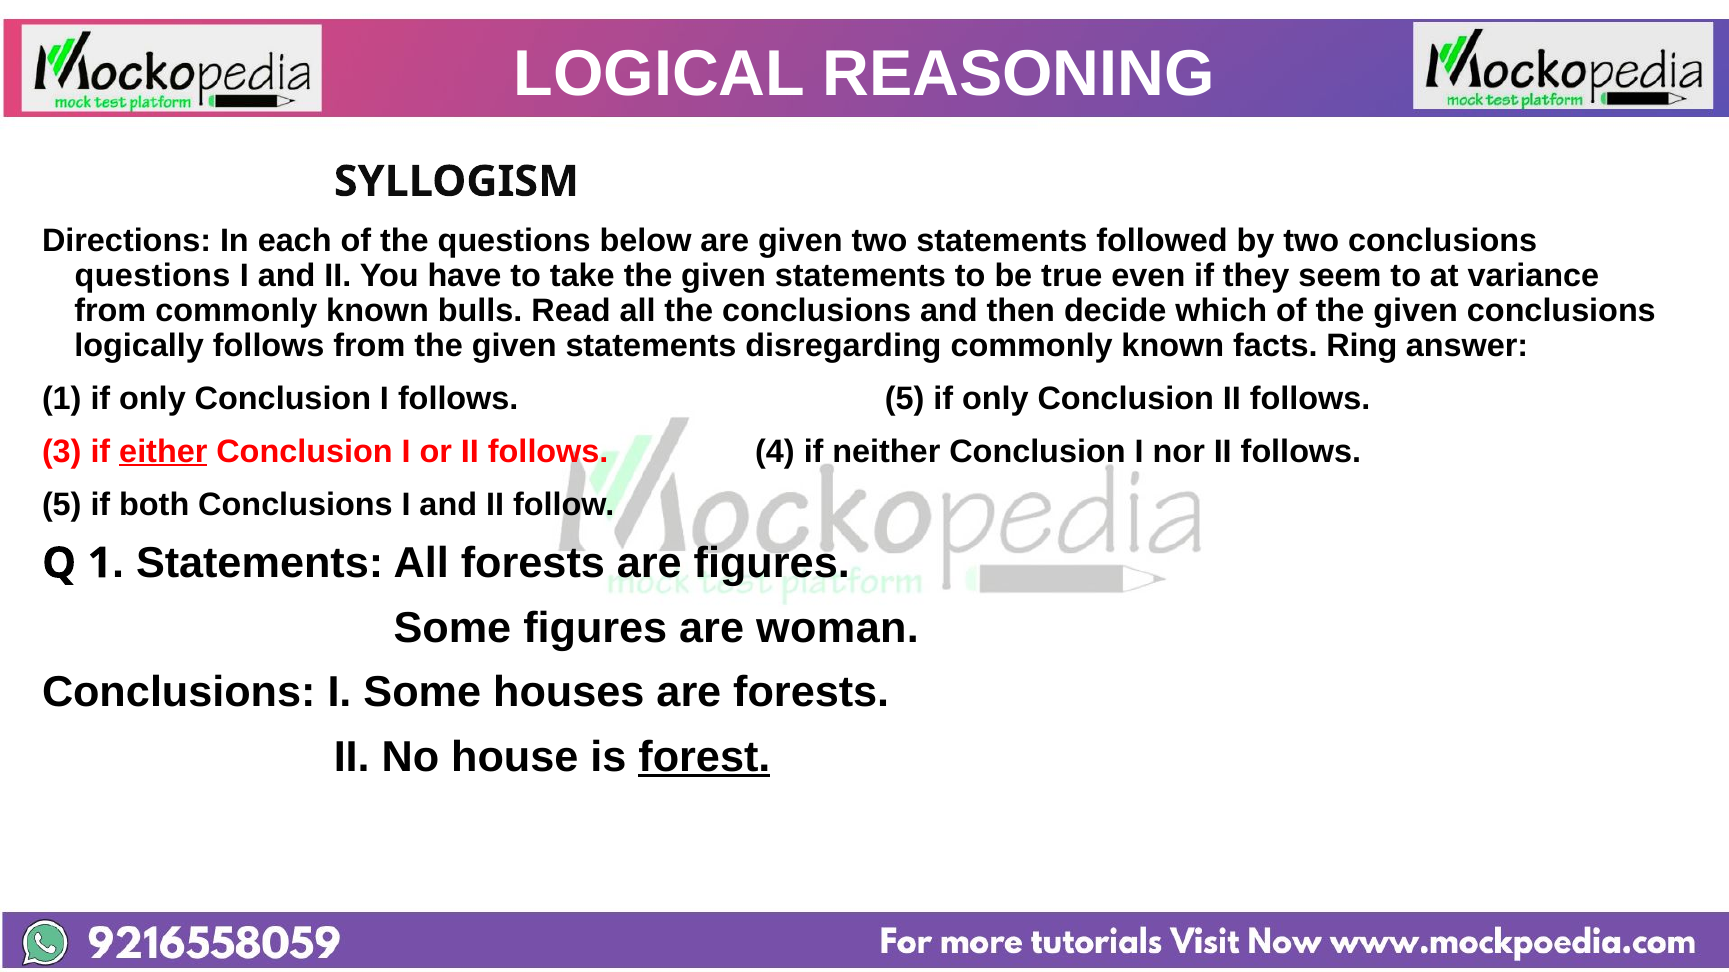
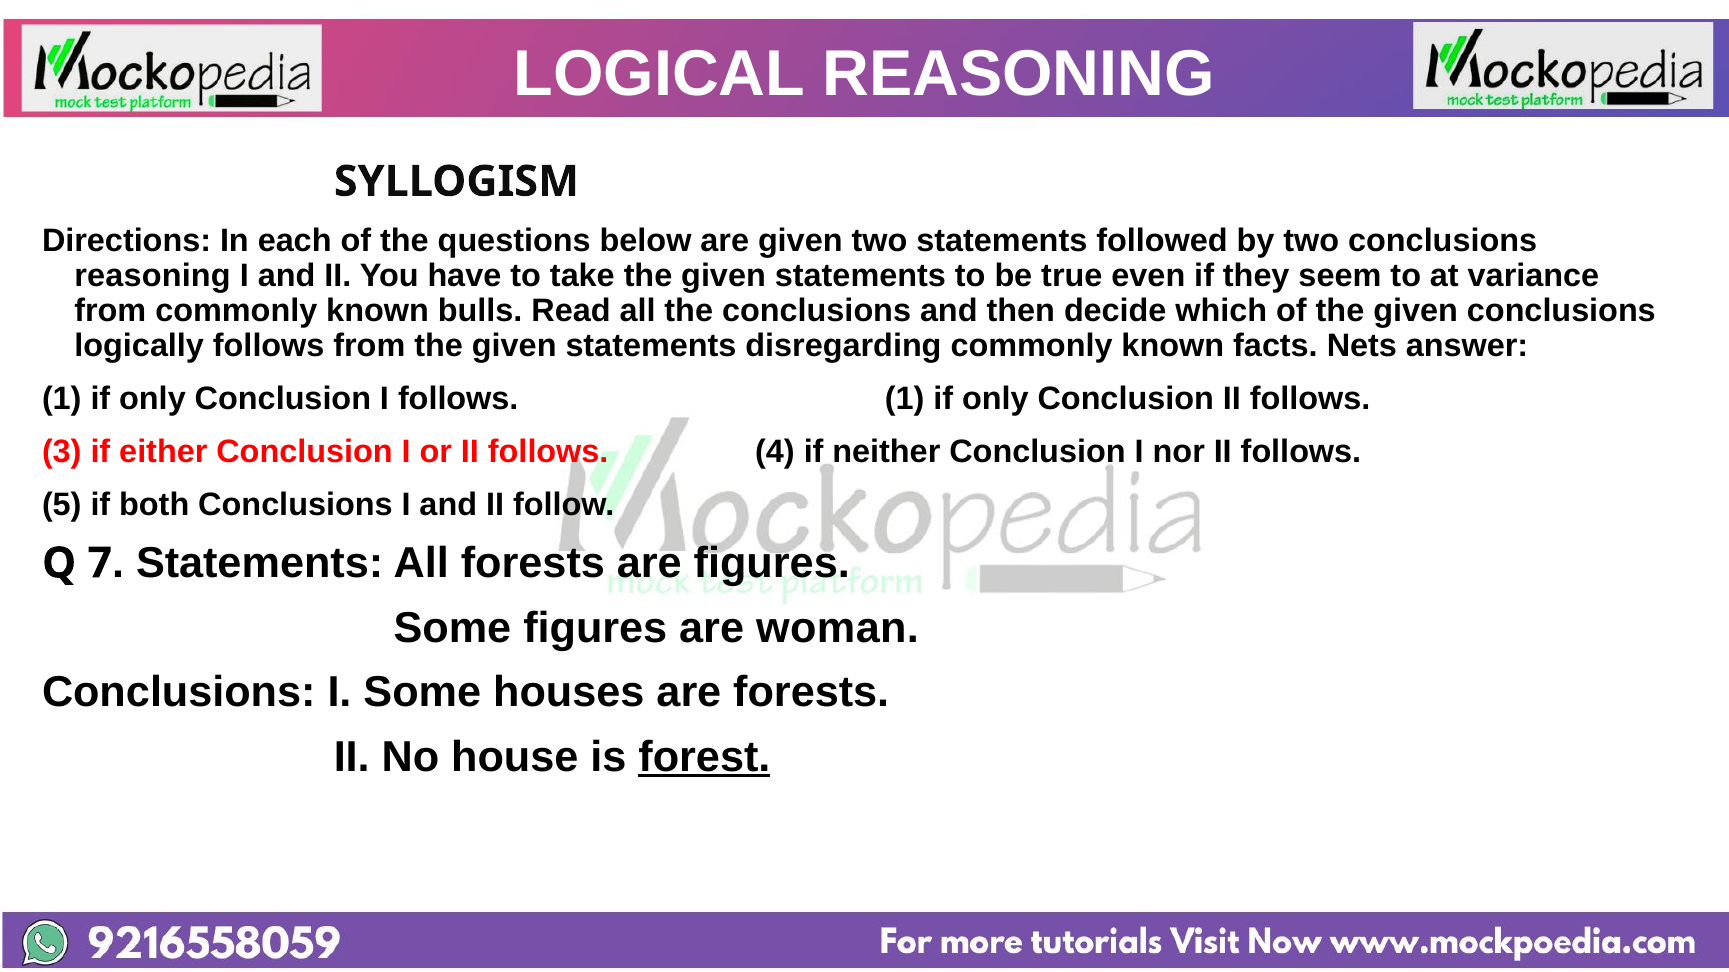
questions at (153, 276): questions -> reasoning
Ring: Ring -> Nets
I follows 5: 5 -> 1
either underline: present -> none
Q 1: 1 -> 7
